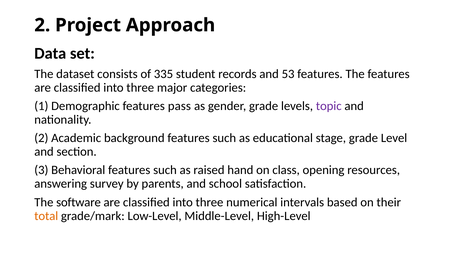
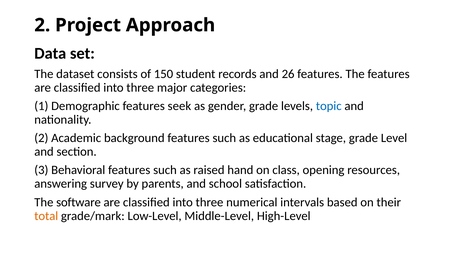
335: 335 -> 150
53: 53 -> 26
pass: pass -> seek
topic colour: purple -> blue
